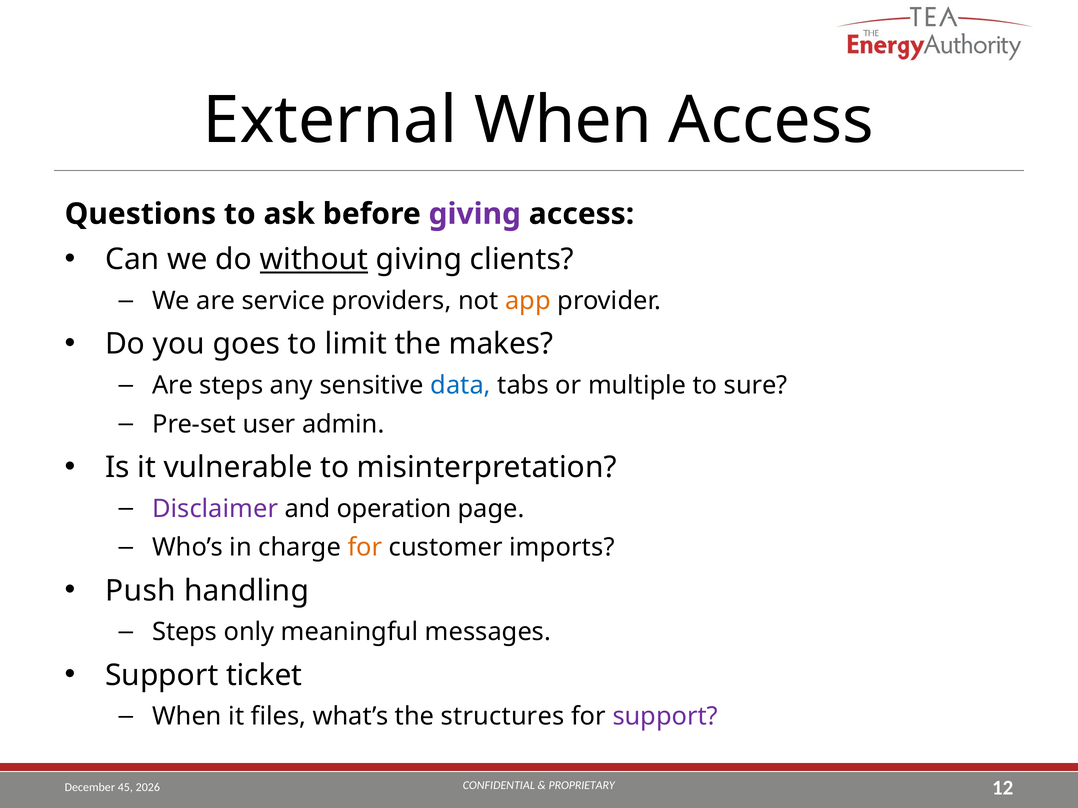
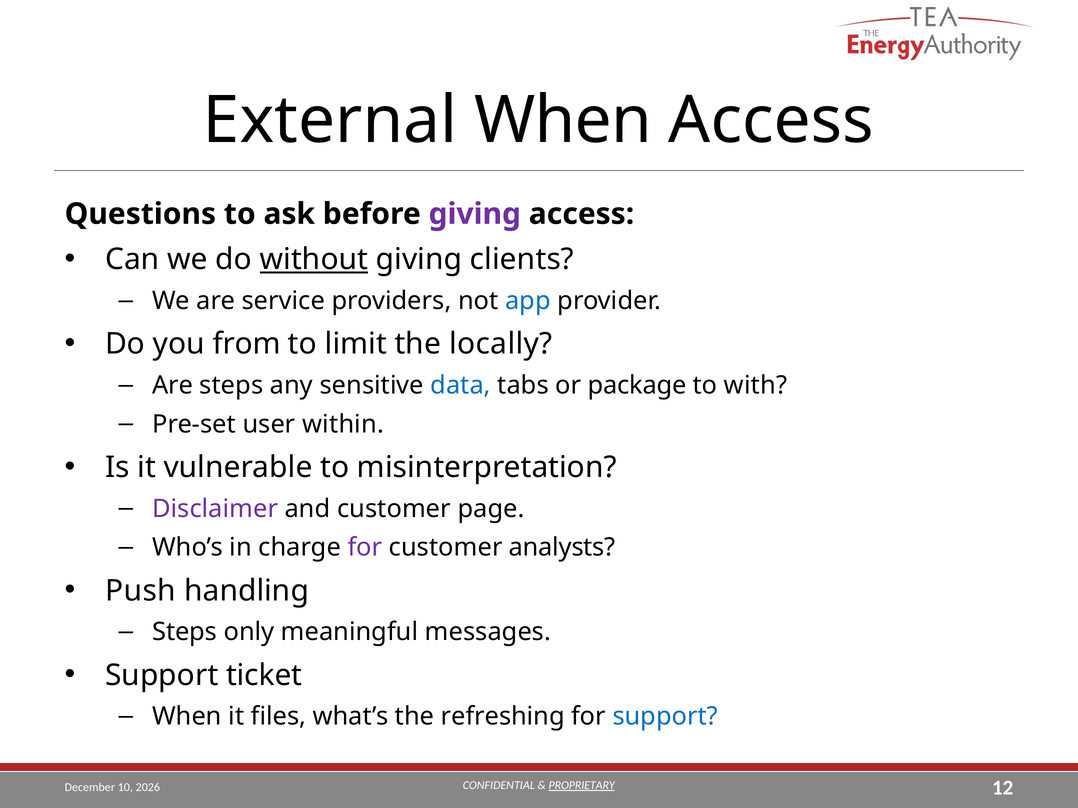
app colour: orange -> blue
goes: goes -> from
makes: makes -> locally
multiple: multiple -> package
sure: sure -> with
admin: admin -> within
and operation: operation -> customer
for at (365, 548) colour: orange -> purple
imports: imports -> analysts
structures: structures -> refreshing
support at (665, 717) colour: purple -> blue
PROPRIETARY underline: none -> present
45: 45 -> 10
